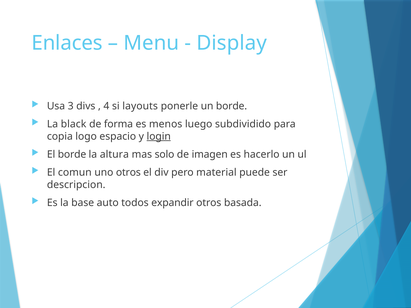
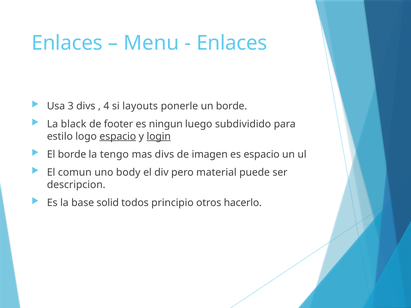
Display at (232, 43): Display -> Enlaces
forma: forma -> footer
menos: menos -> ningun
copia: copia -> estilo
espacio at (118, 136) underline: none -> present
altura: altura -> tengo
mas solo: solo -> divs
es hacerlo: hacerlo -> espacio
uno otros: otros -> body
auto: auto -> solid
expandir: expandir -> principio
basada: basada -> hacerlo
